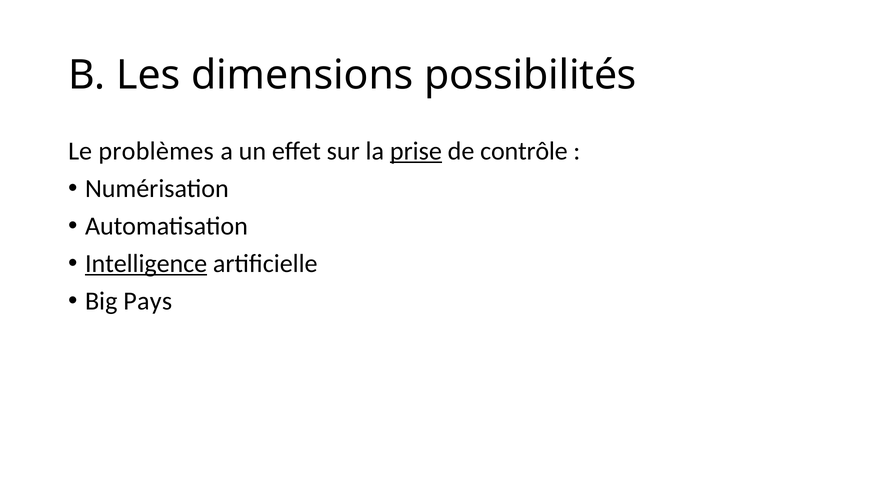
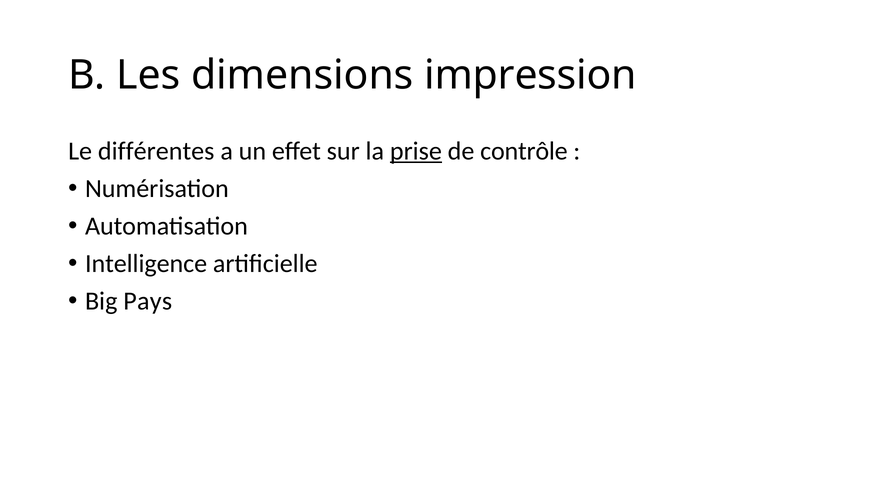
possibilités: possibilités -> impression
problèmes: problèmes -> différentes
Intelligence underline: present -> none
